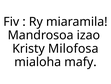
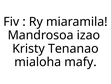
Milofosa: Milofosa -> Tenanao
